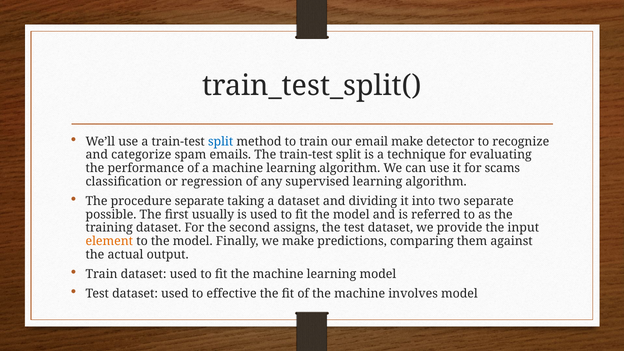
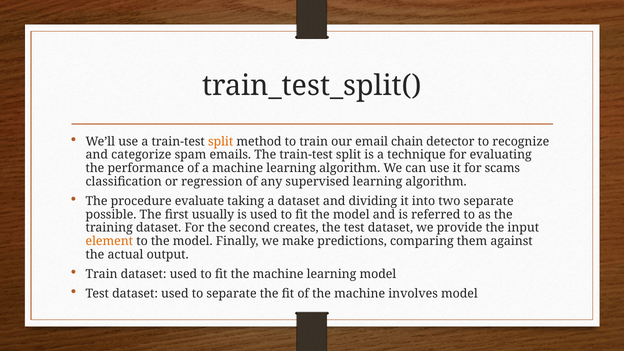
split at (221, 141) colour: blue -> orange
email make: make -> chain
procedure separate: separate -> evaluate
assigns: assigns -> creates
to effective: effective -> separate
